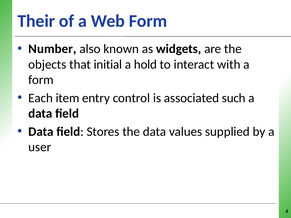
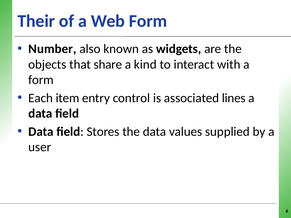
initial: initial -> share
hold: hold -> kind
such: such -> lines
